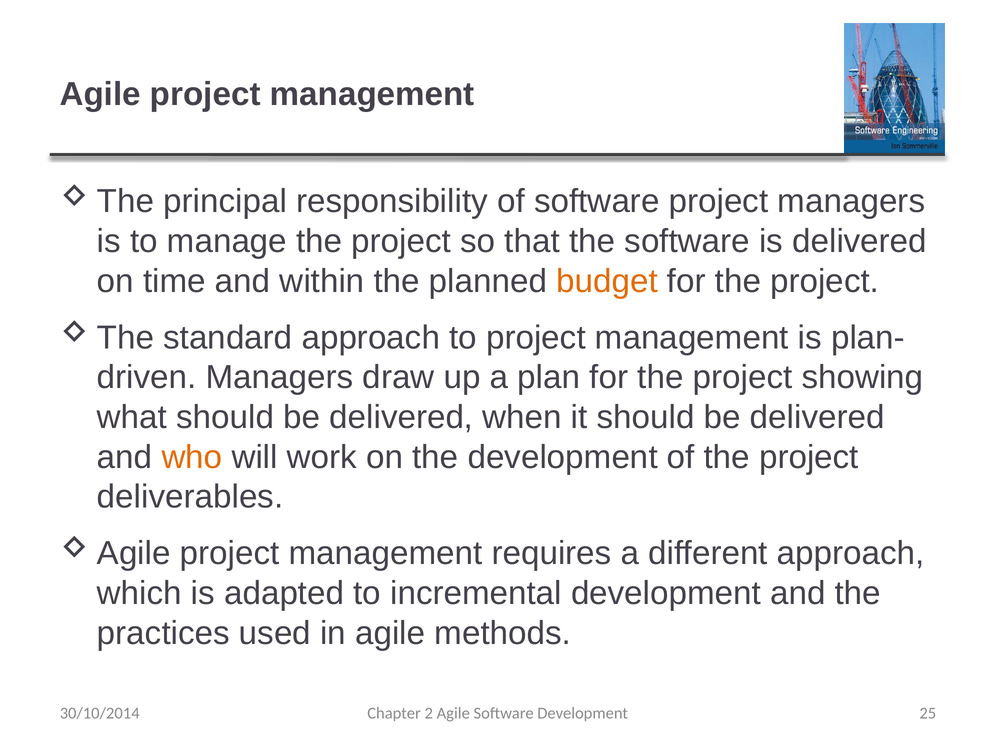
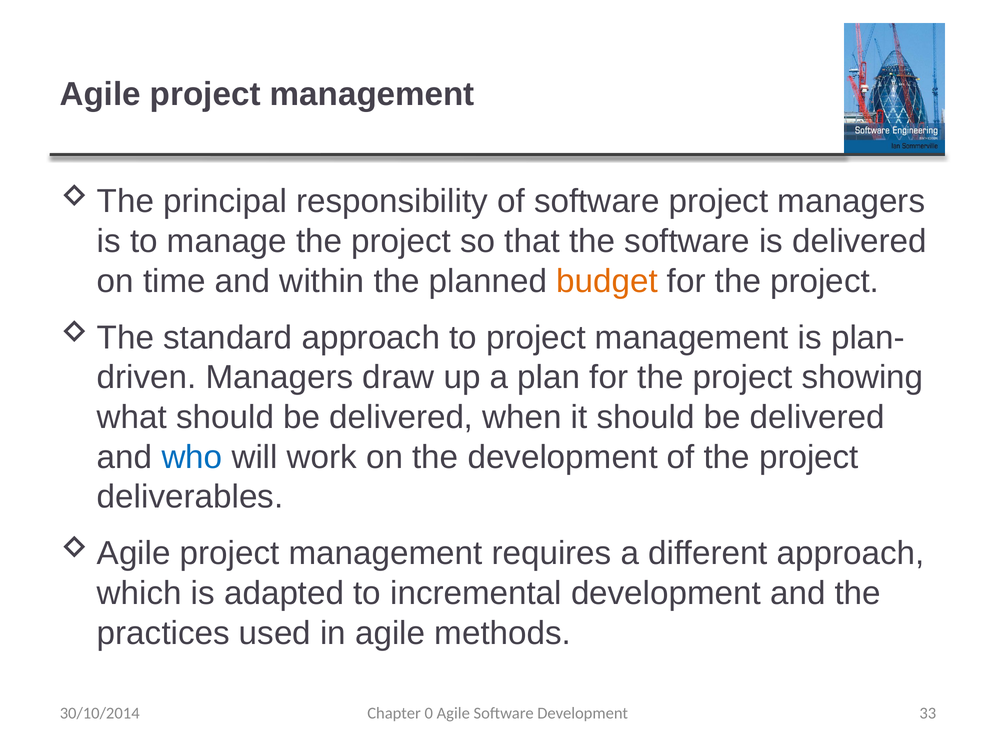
who colour: orange -> blue
2: 2 -> 0
25: 25 -> 33
